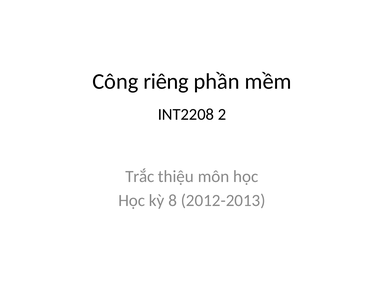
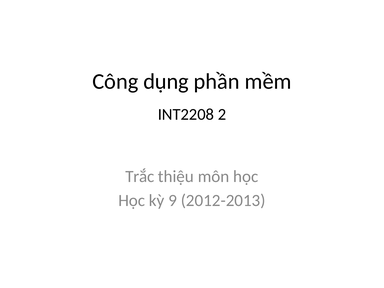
riêng: riêng -> dụng
8: 8 -> 9
